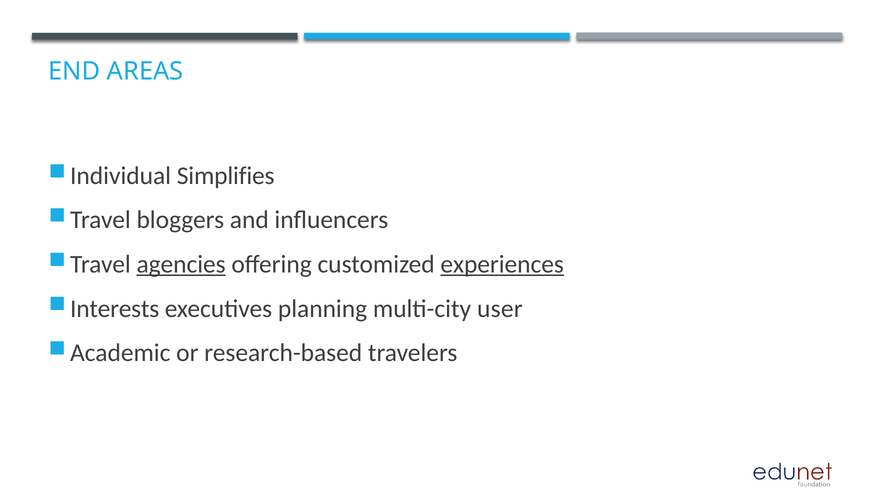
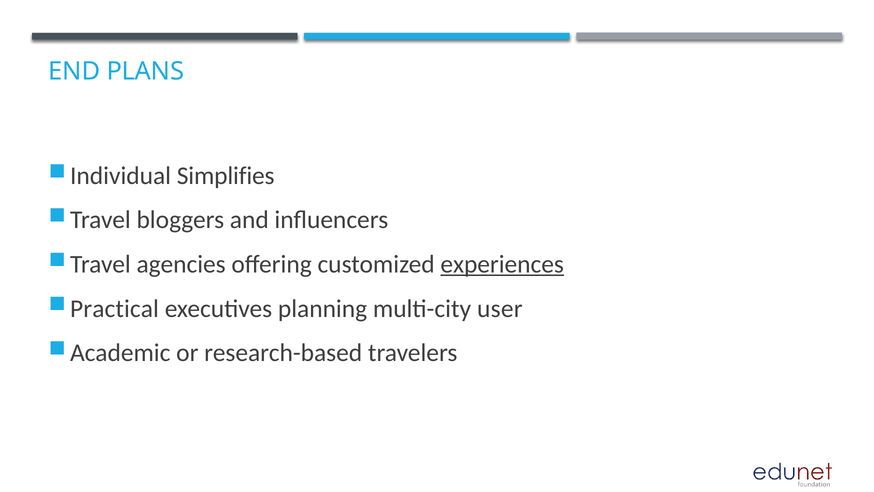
AREAS: AREAS -> PLANS
agencies underline: present -> none
Interests: Interests -> Practical
